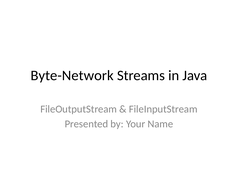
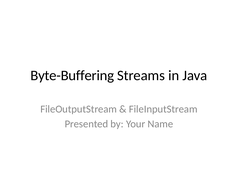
Byte-Network: Byte-Network -> Byte-Buffering
